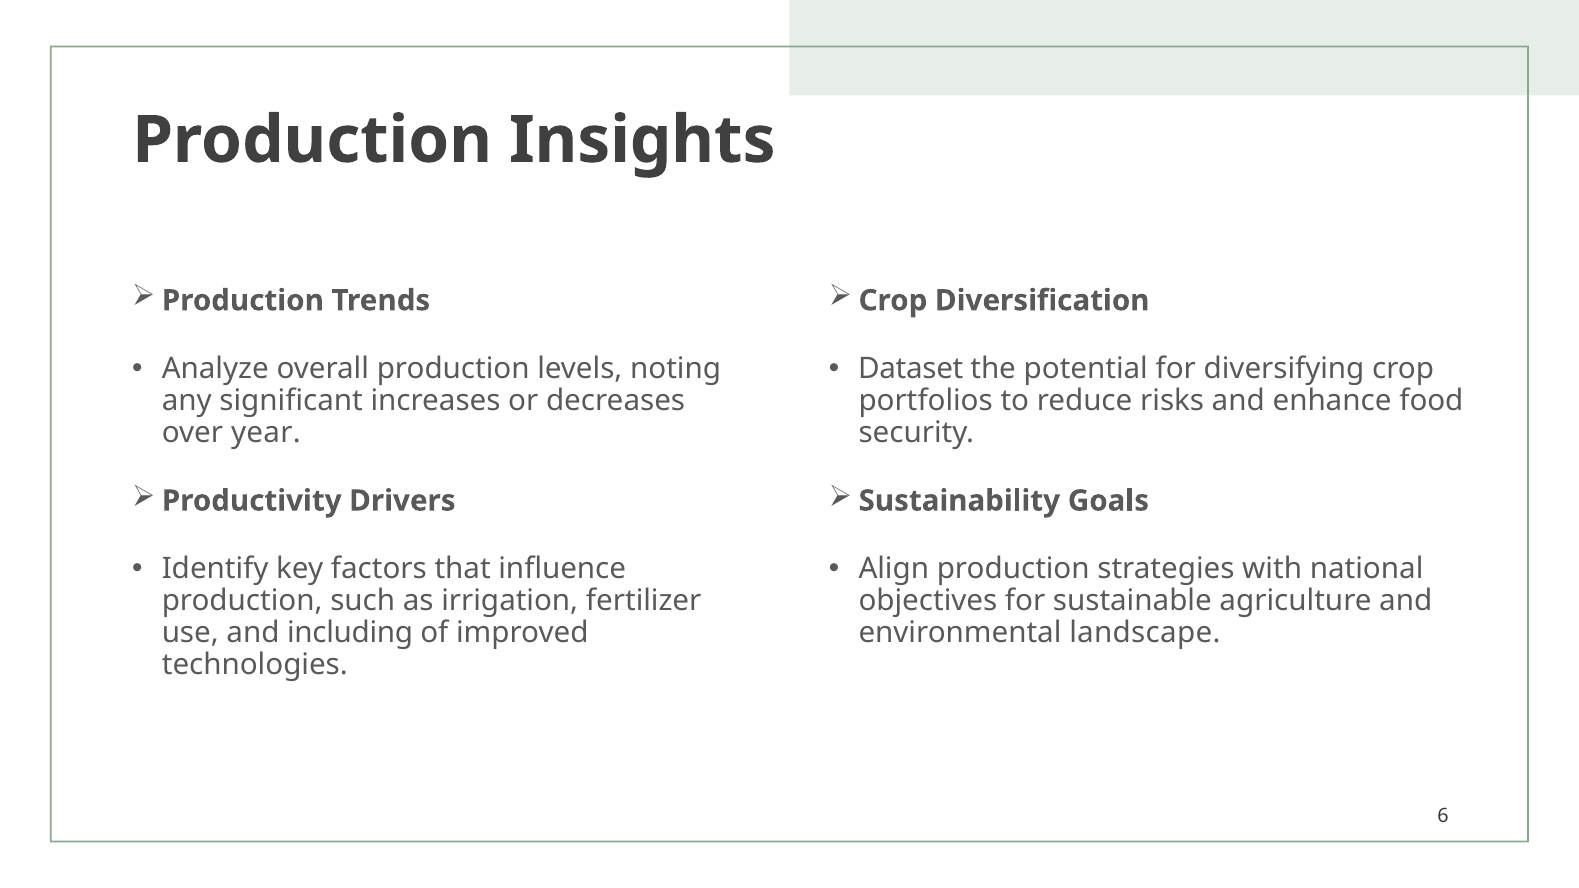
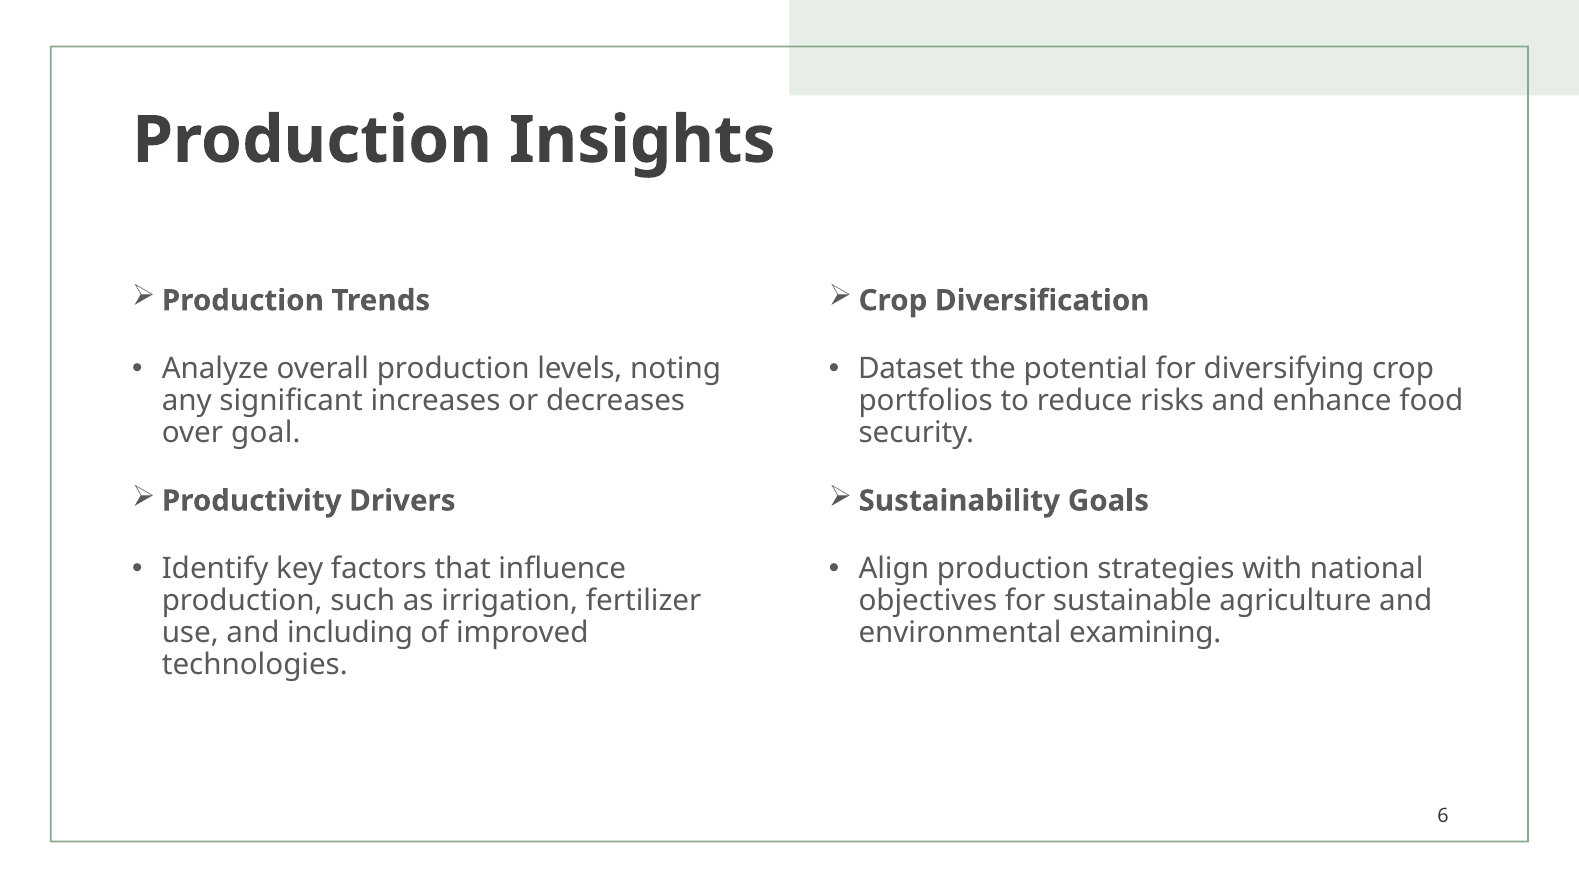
year: year -> goal
landscape: landscape -> examining
